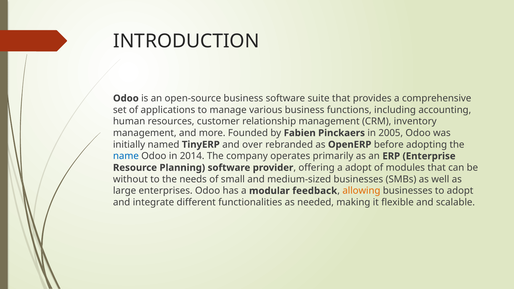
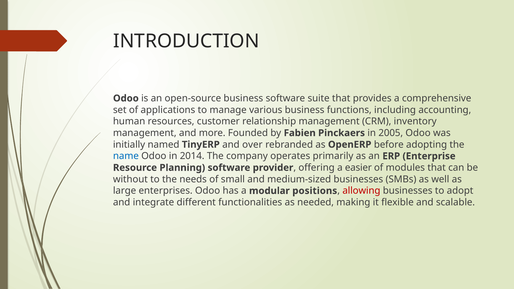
a adopt: adopt -> easier
feedback: feedback -> positions
allowing colour: orange -> red
